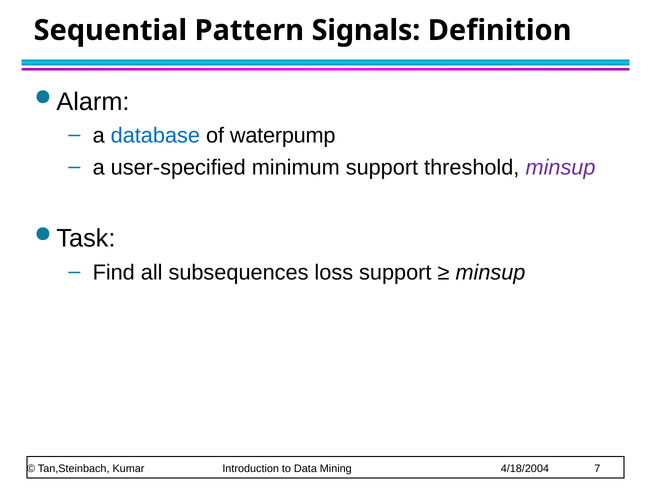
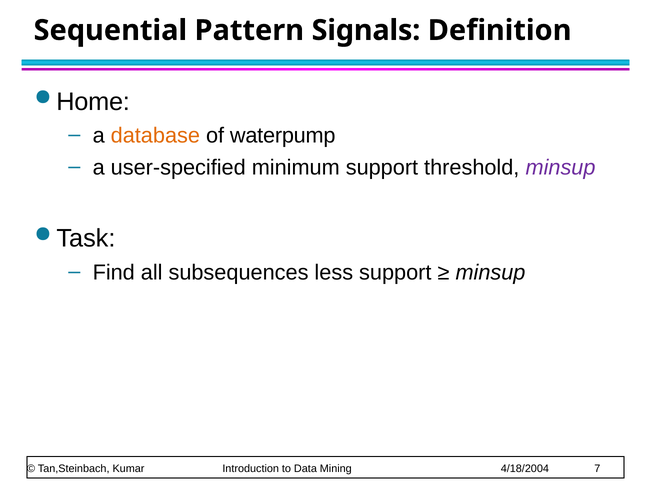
Alarm: Alarm -> Home
database colour: blue -> orange
loss: loss -> less
